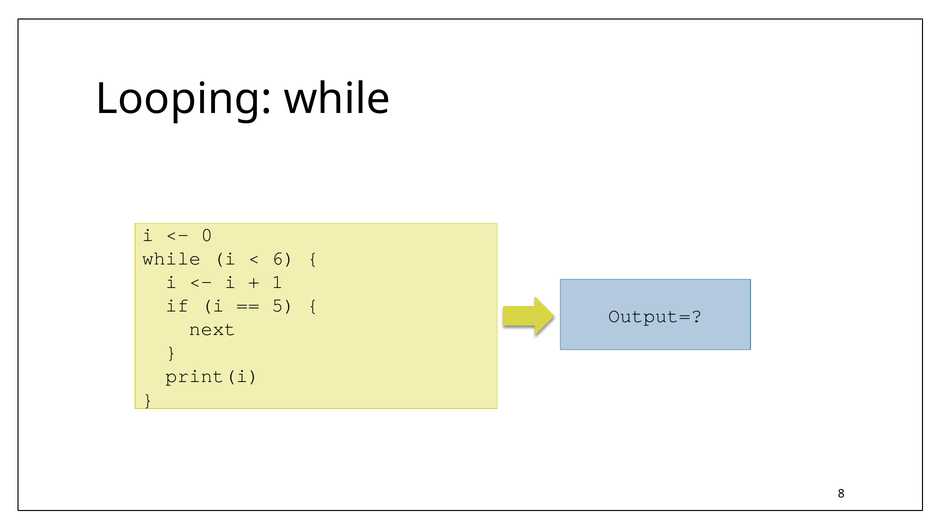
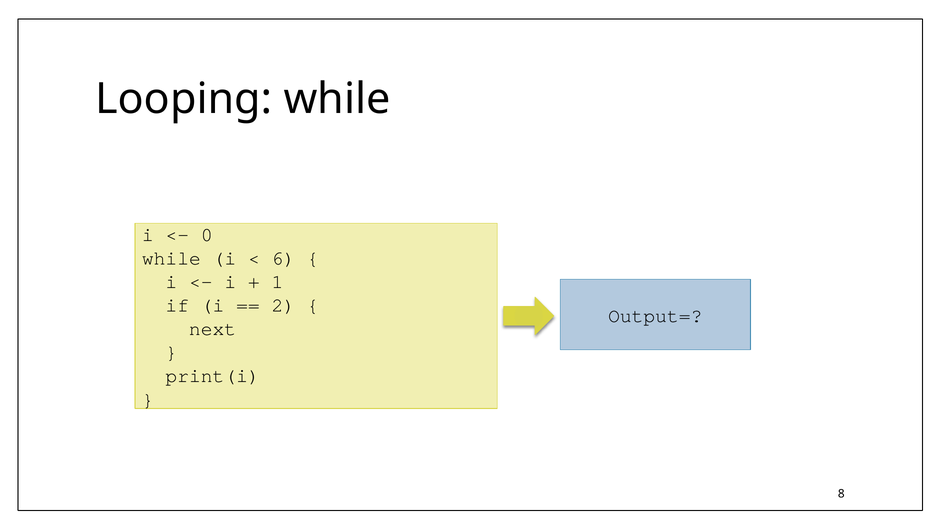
5: 5 -> 2
